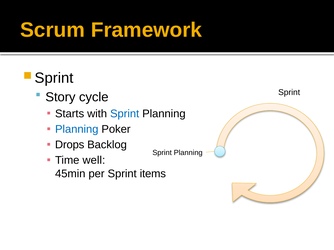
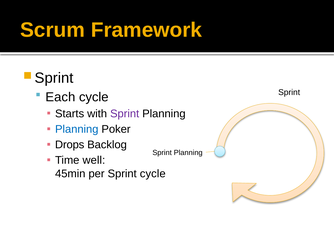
Story: Story -> Each
Sprint at (125, 114) colour: blue -> purple
Sprint items: items -> cycle
